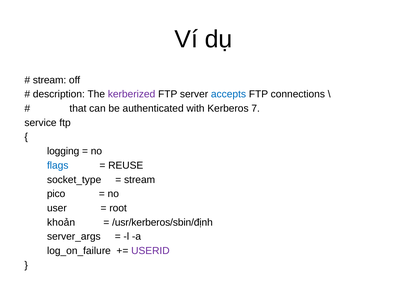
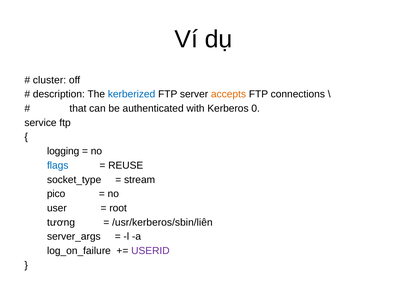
stream at (50, 80): stream -> cluster
kerberized colour: purple -> blue
accepts colour: blue -> orange
7: 7 -> 0
khoản: khoản -> tương
/usr/kerberos/sbin/định: /usr/kerberos/sbin/định -> /usr/kerberos/sbin/liên
